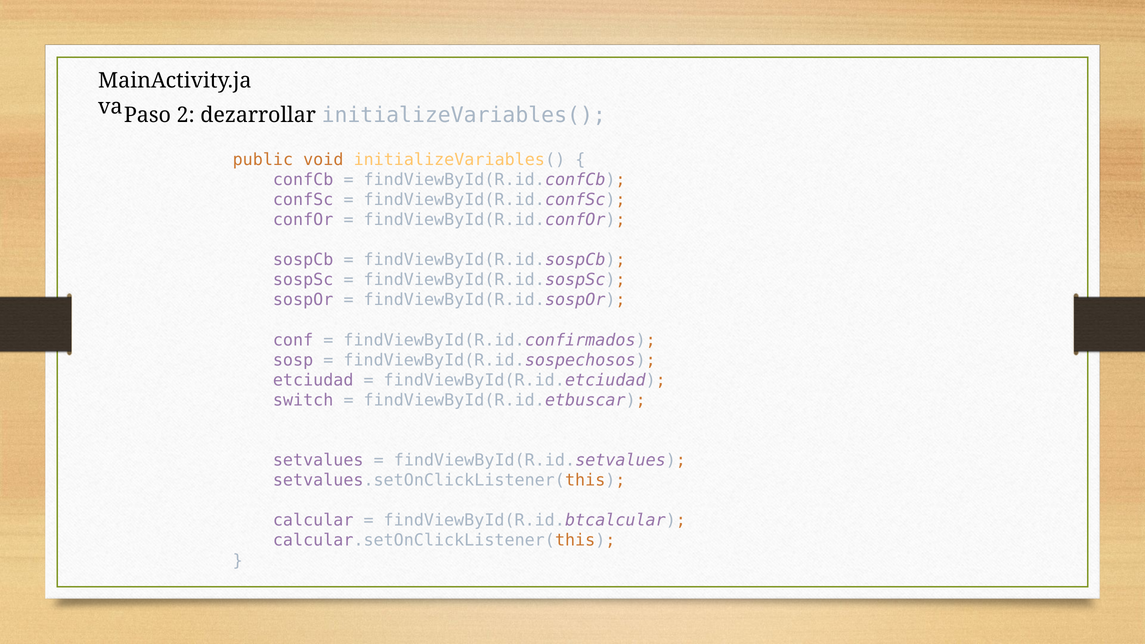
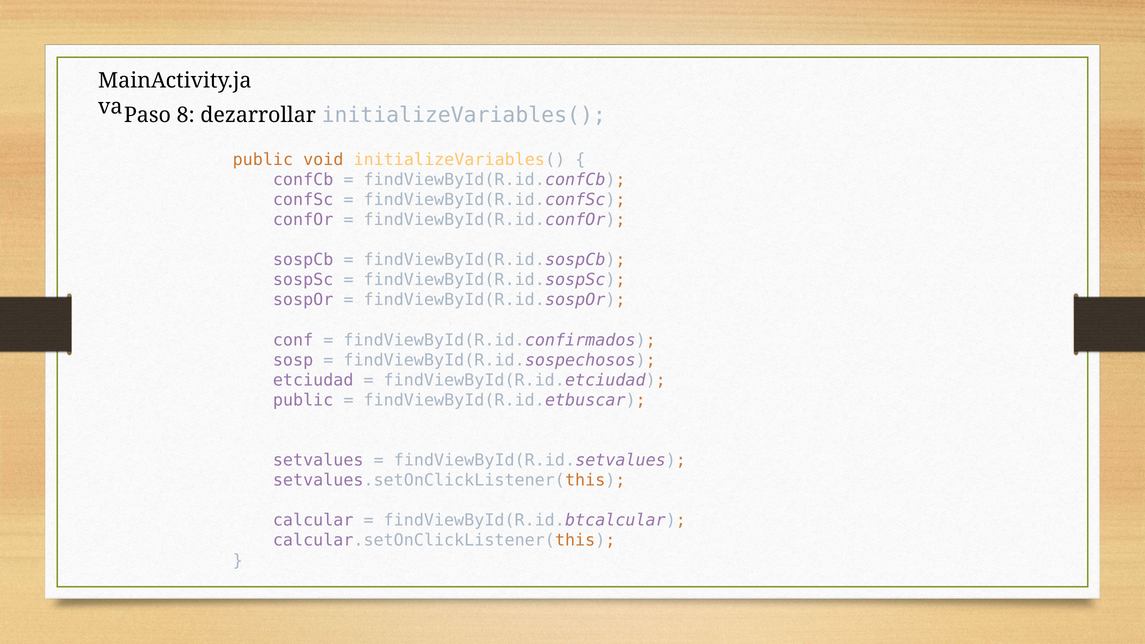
2: 2 -> 8
switch at (303, 400): switch -> public
